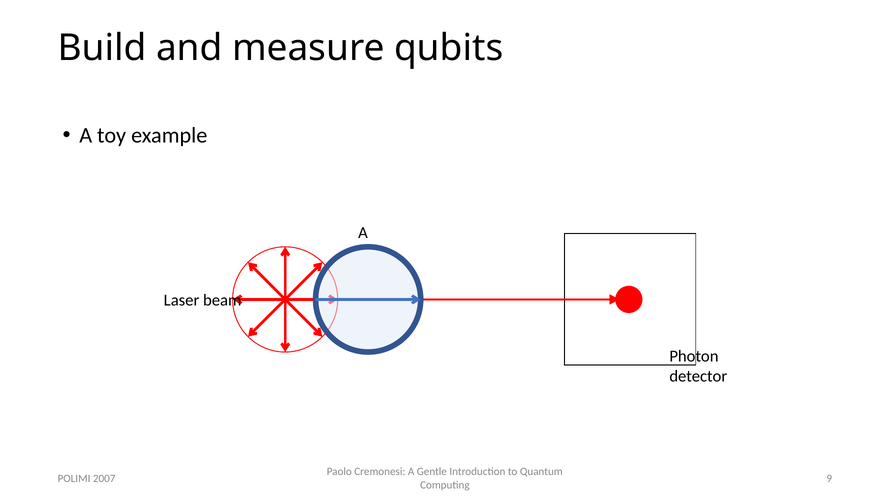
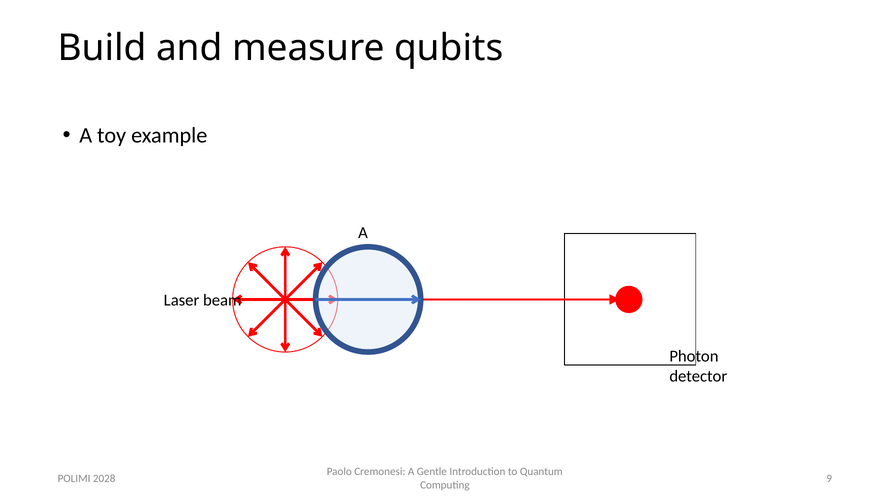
2007: 2007 -> 2028
